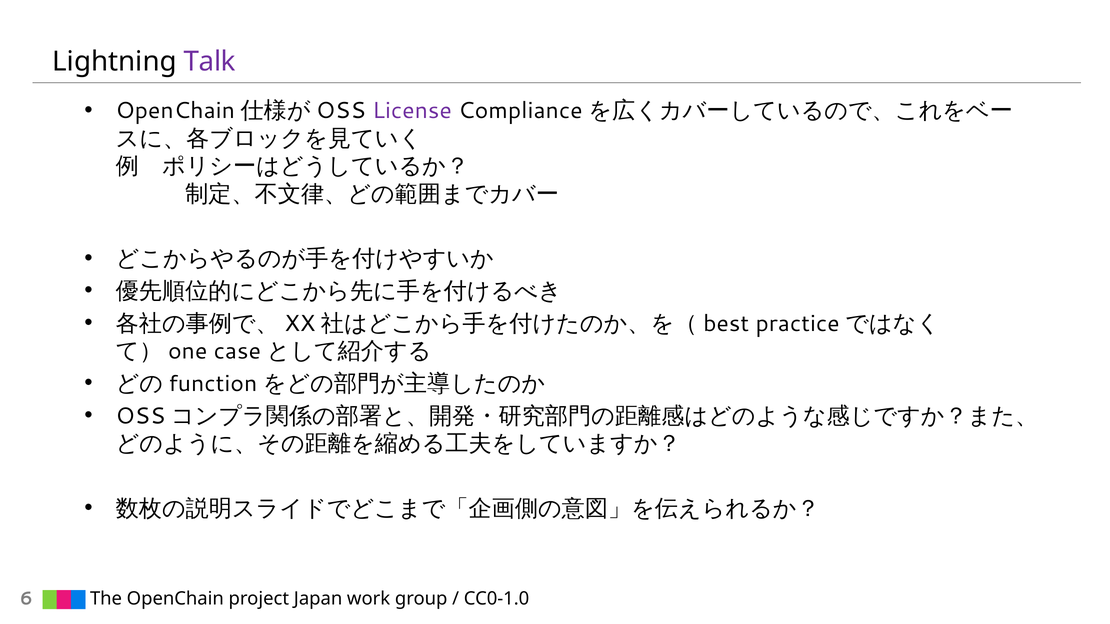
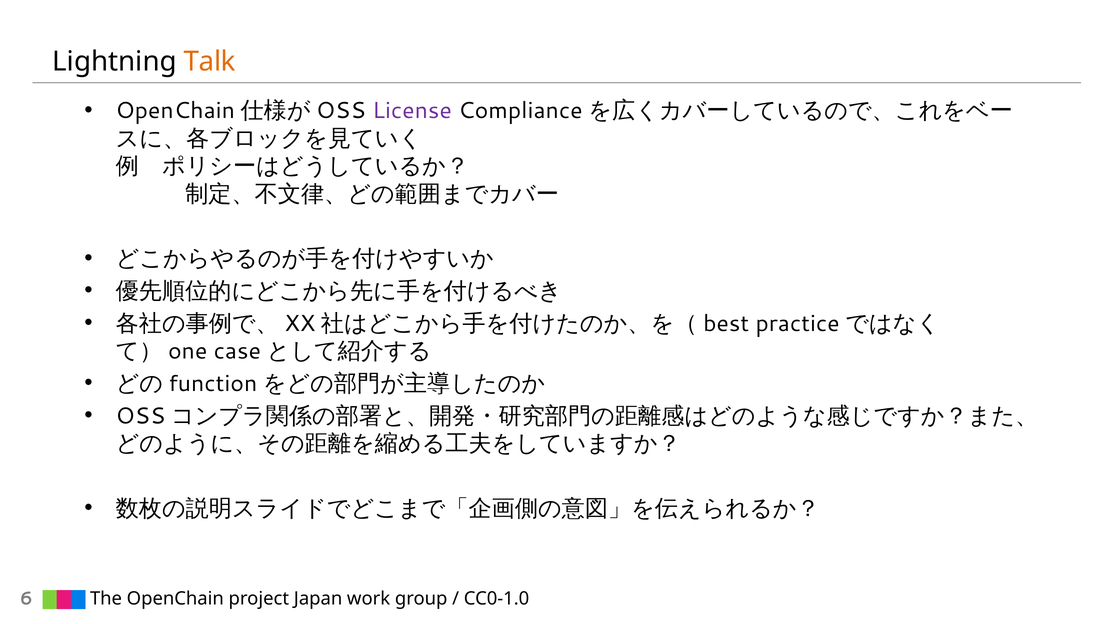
Talk colour: purple -> orange
